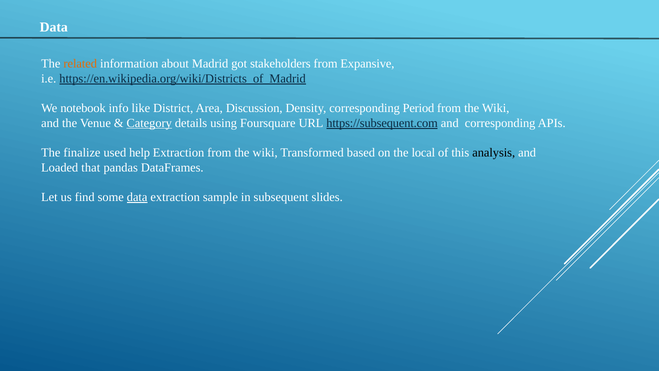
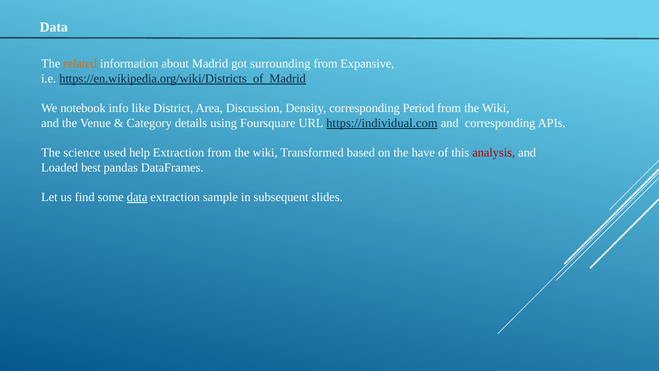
stakeholders: stakeholders -> surrounding
Category underline: present -> none
https://subsequent.com: https://subsequent.com -> https://individual.com
finalize: finalize -> science
local: local -> have
analysis colour: black -> red
that: that -> best
